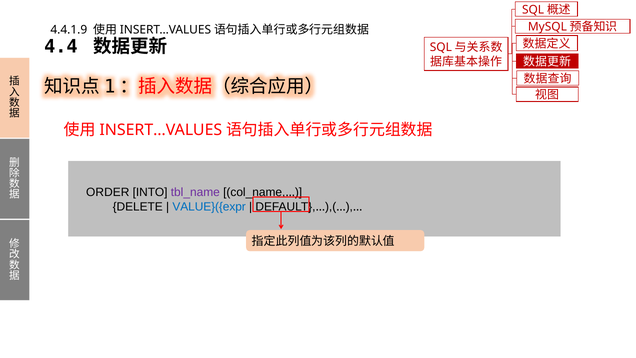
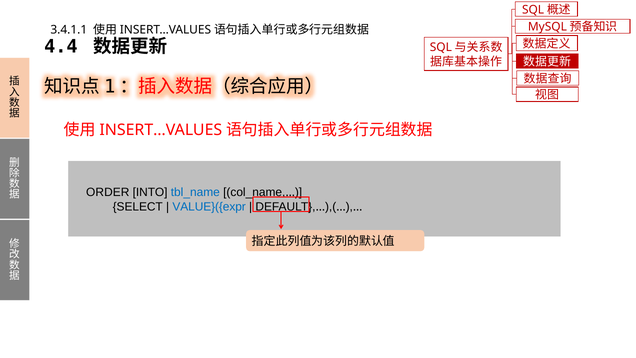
4.4.1.9: 4.4.1.9 -> 3.4.1.1
tbl_name colour: purple -> blue
DELETE: DELETE -> SELECT
